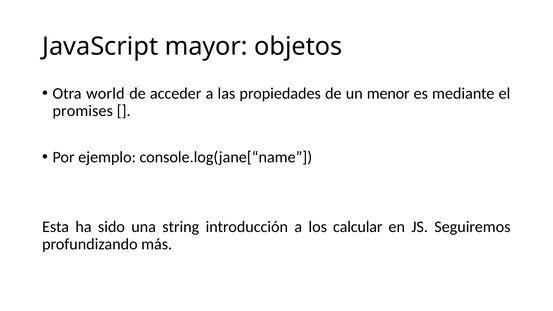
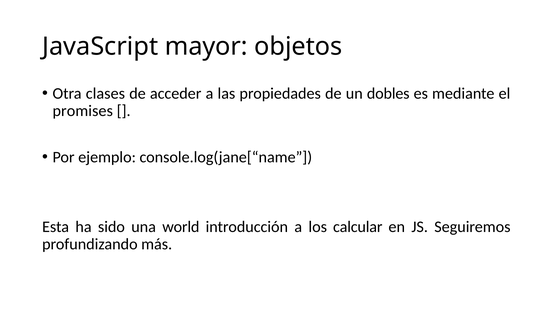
world: world -> clases
menor: menor -> dobles
string: string -> world
